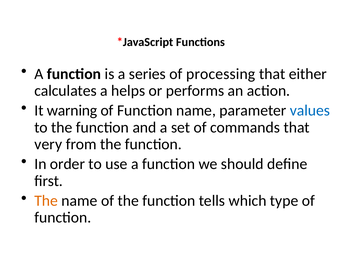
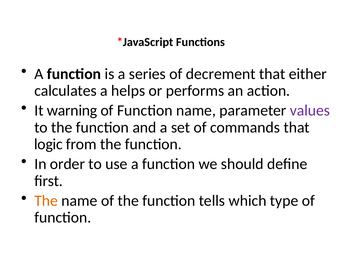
processing: processing -> decrement
values colour: blue -> purple
very: very -> logic
